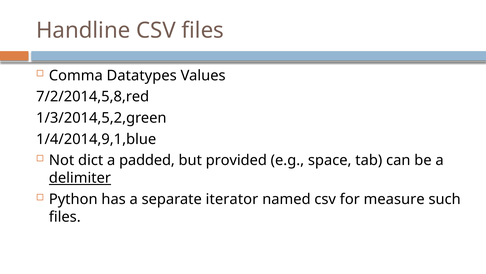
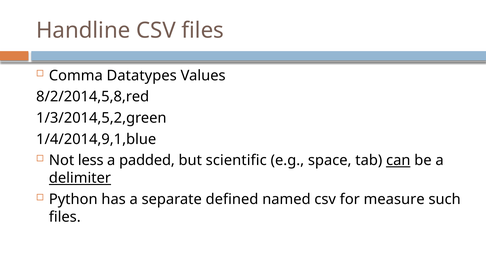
7/2/2014,5,8,red: 7/2/2014,5,8,red -> 8/2/2014,5,8,red
dict: dict -> less
provided: provided -> scientific
can underline: none -> present
iterator: iterator -> defined
